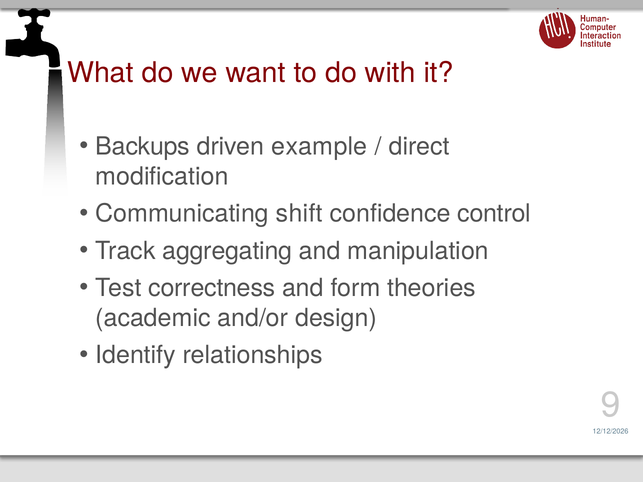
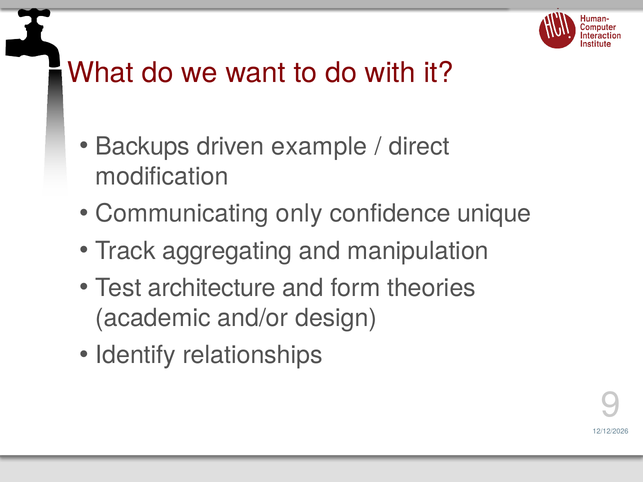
shift: shift -> only
control: control -> unique
correctness: correctness -> architecture
